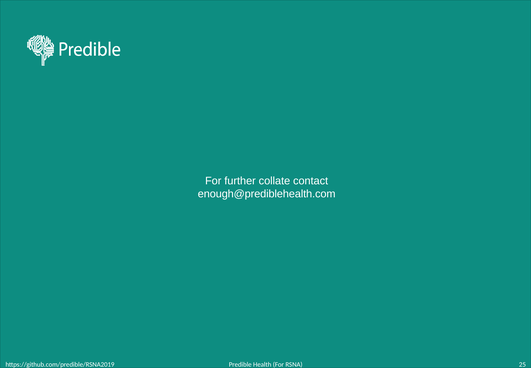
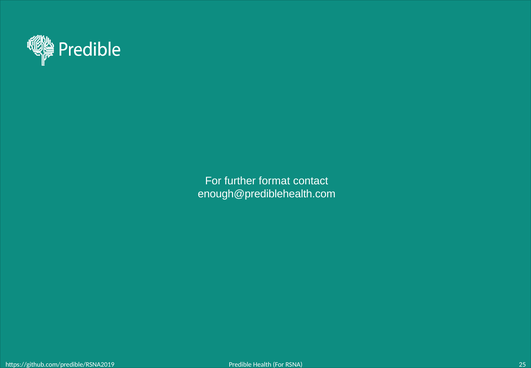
collate: collate -> format
